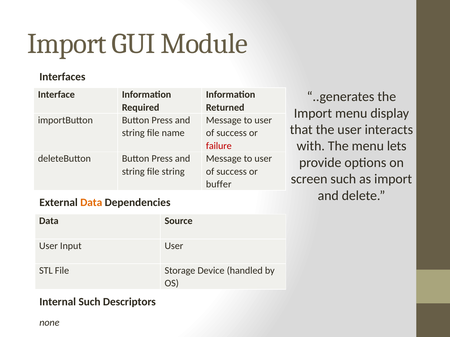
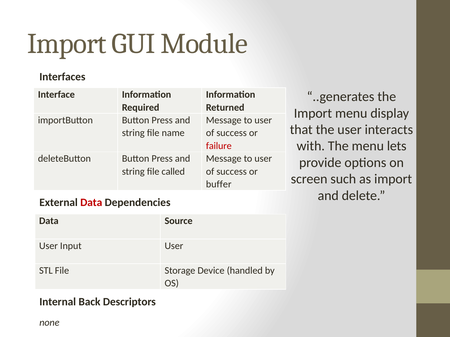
file string: string -> called
Data at (91, 203) colour: orange -> red
Internal Such: Such -> Back
